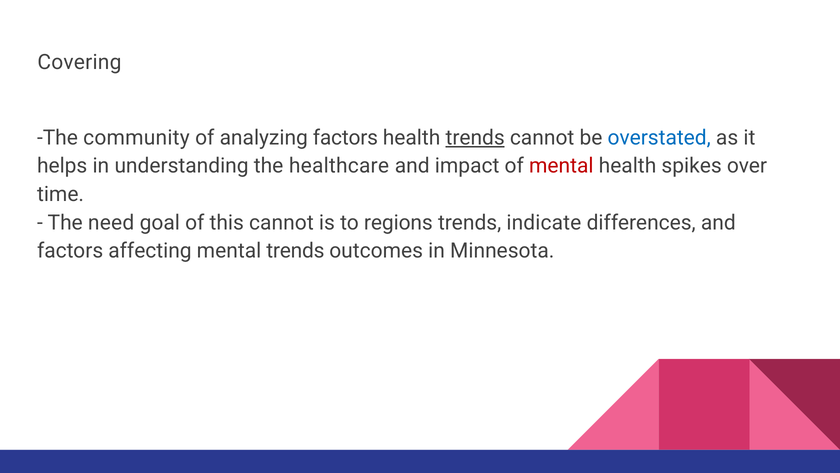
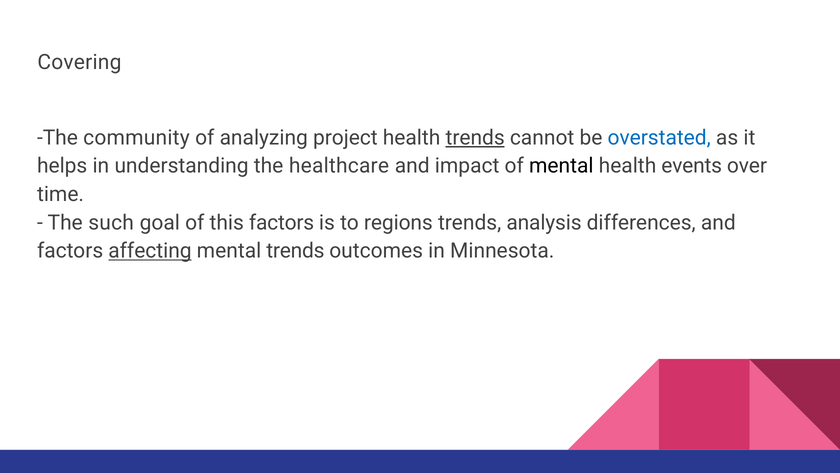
analyzing factors: factors -> project
mental at (561, 166) colour: red -> black
spikes: spikes -> events
need: need -> such
this cannot: cannot -> factors
indicate: indicate -> analysis
affecting underline: none -> present
